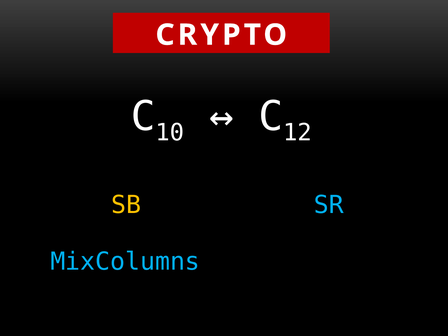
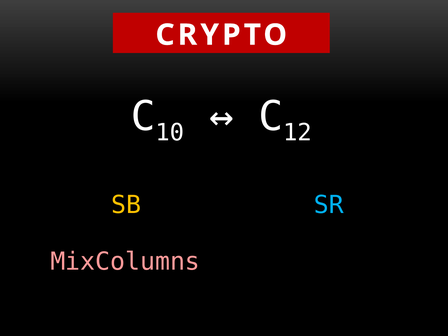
MixColumns colour: light blue -> pink
